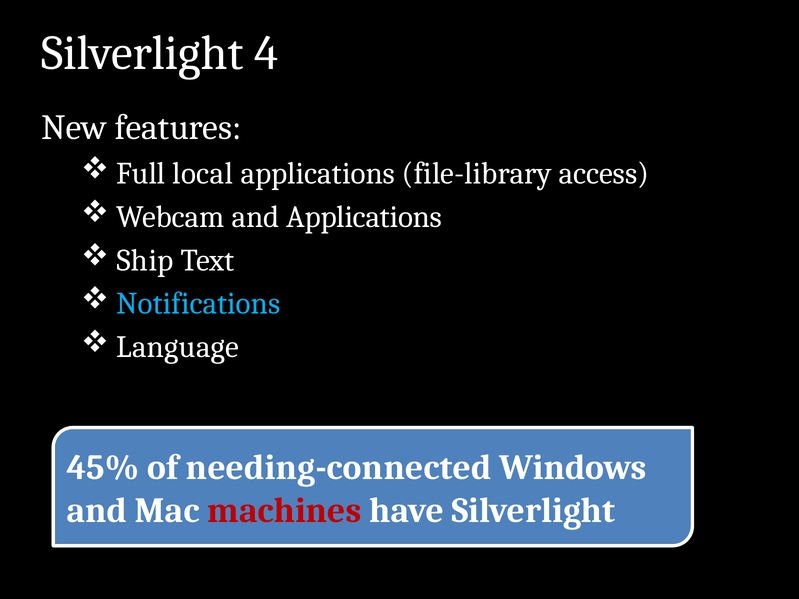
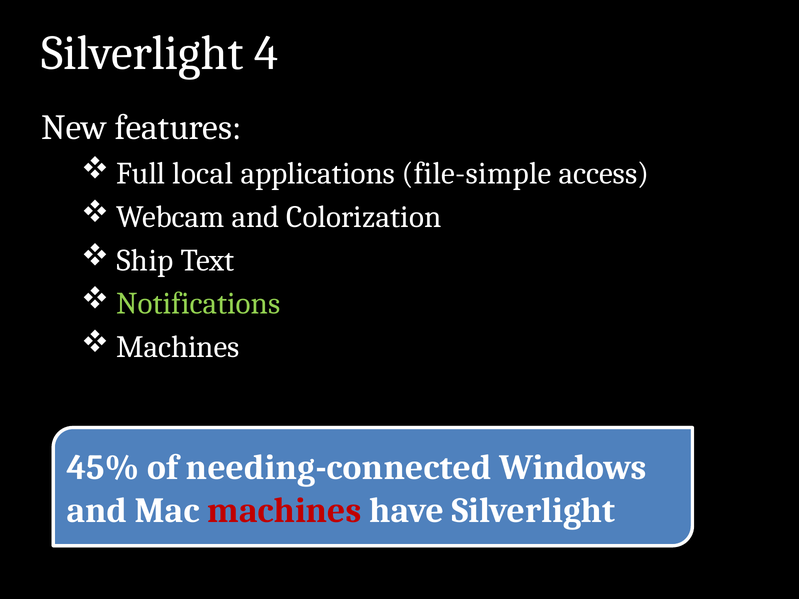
file-library: file-library -> file-simple
and Applications: Applications -> Colorization
Notifications colour: light blue -> light green
Language at (178, 347): Language -> Machines
